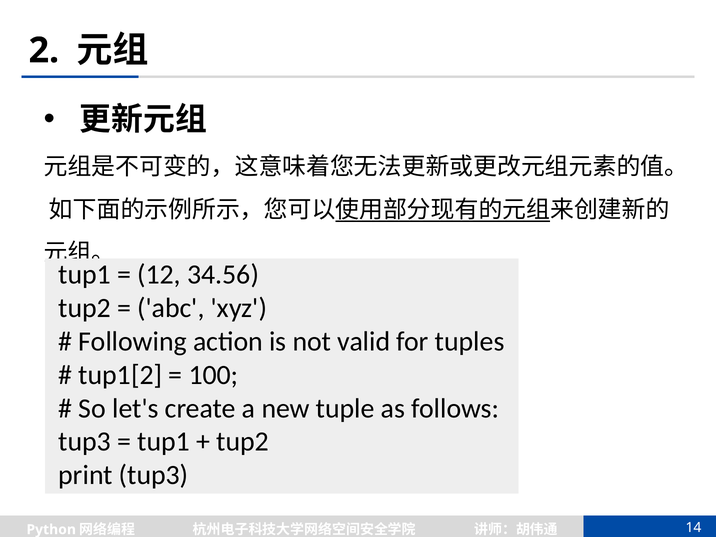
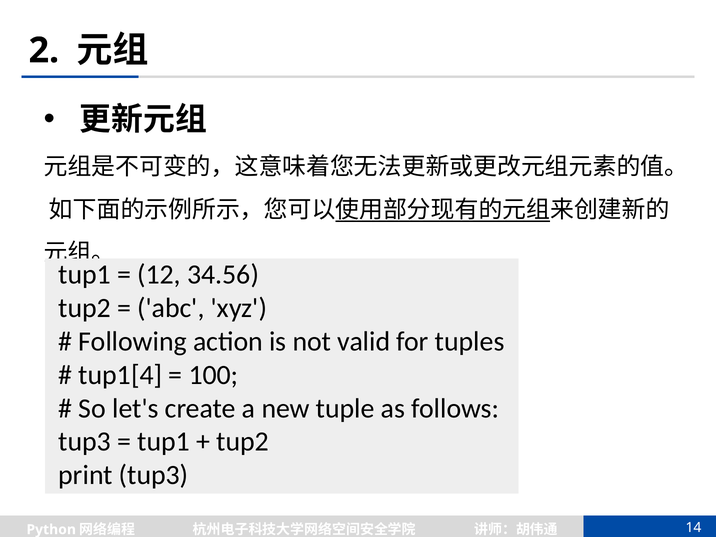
tup1[2: tup1[2 -> tup1[4
